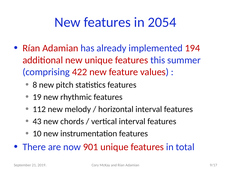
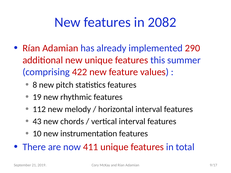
2054: 2054 -> 2082
194: 194 -> 290
901: 901 -> 411
